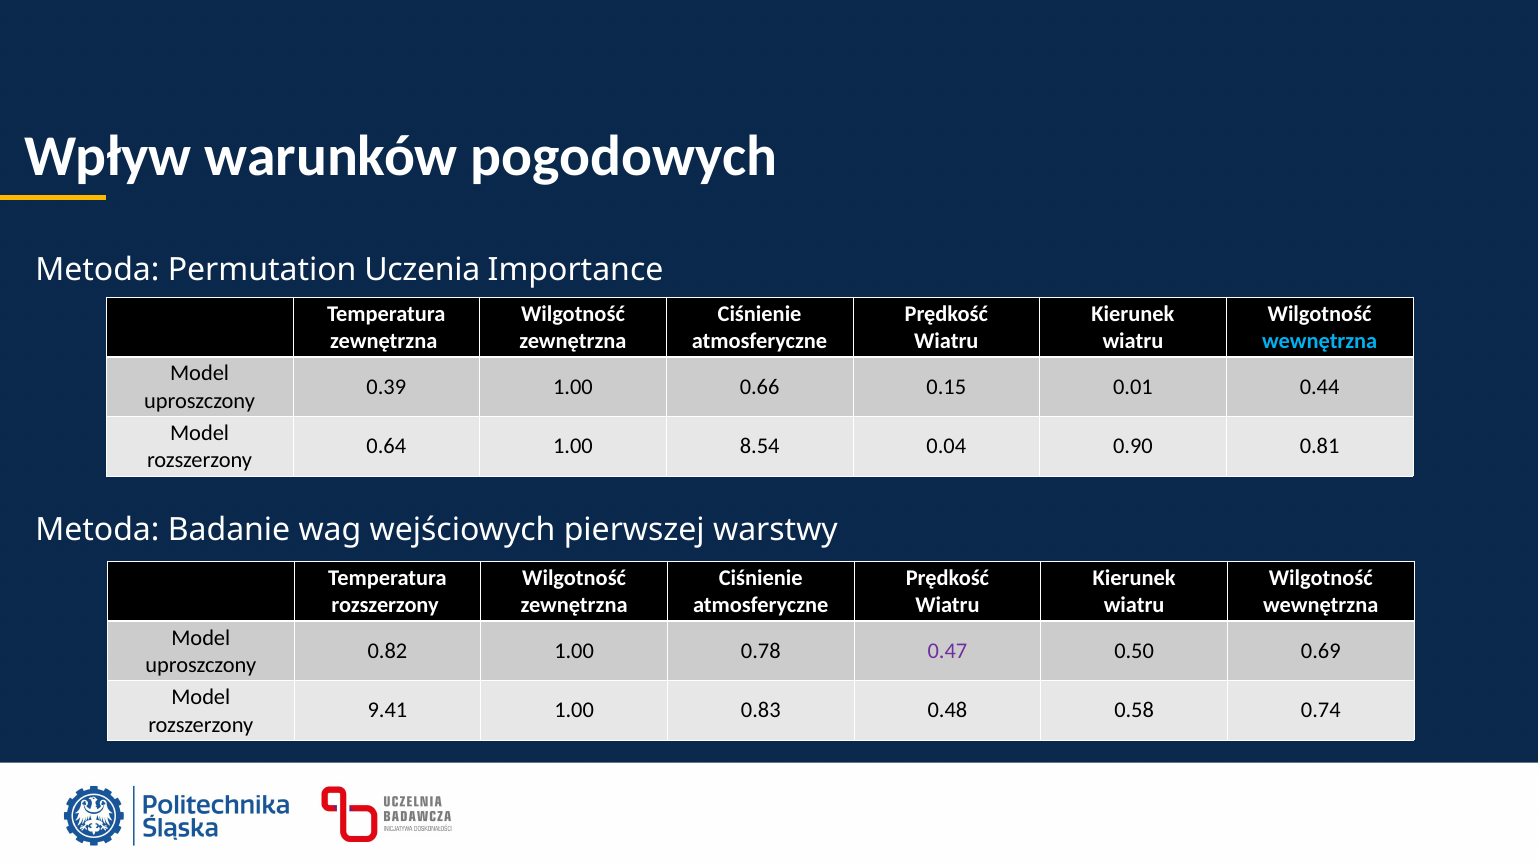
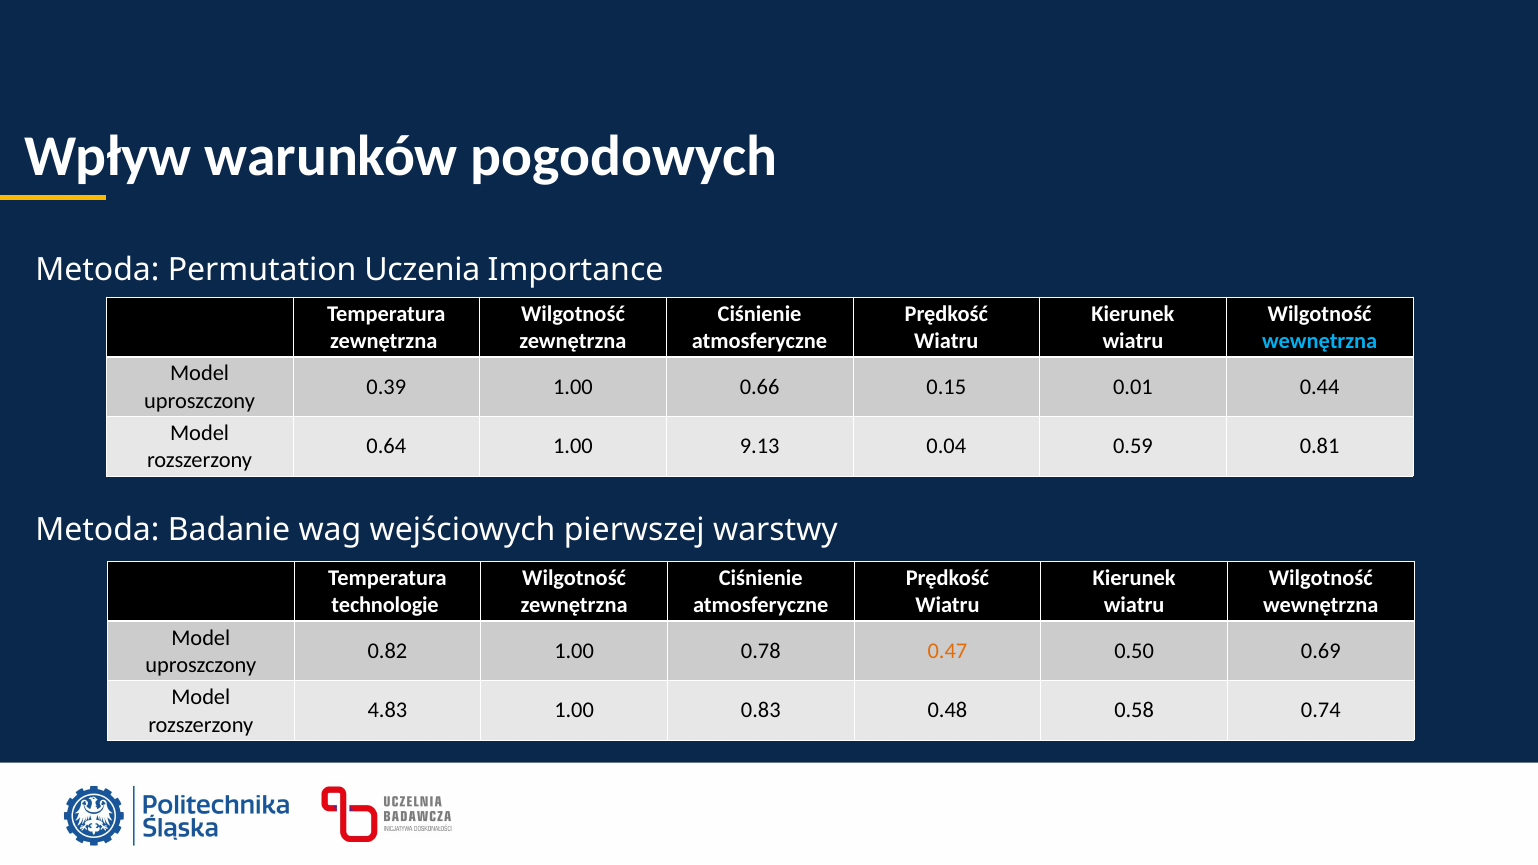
8.54: 8.54 -> 9.13
0.90: 0.90 -> 0.59
rozszerzony at (385, 605): rozszerzony -> technologie
0.47 colour: purple -> orange
9.41: 9.41 -> 4.83
